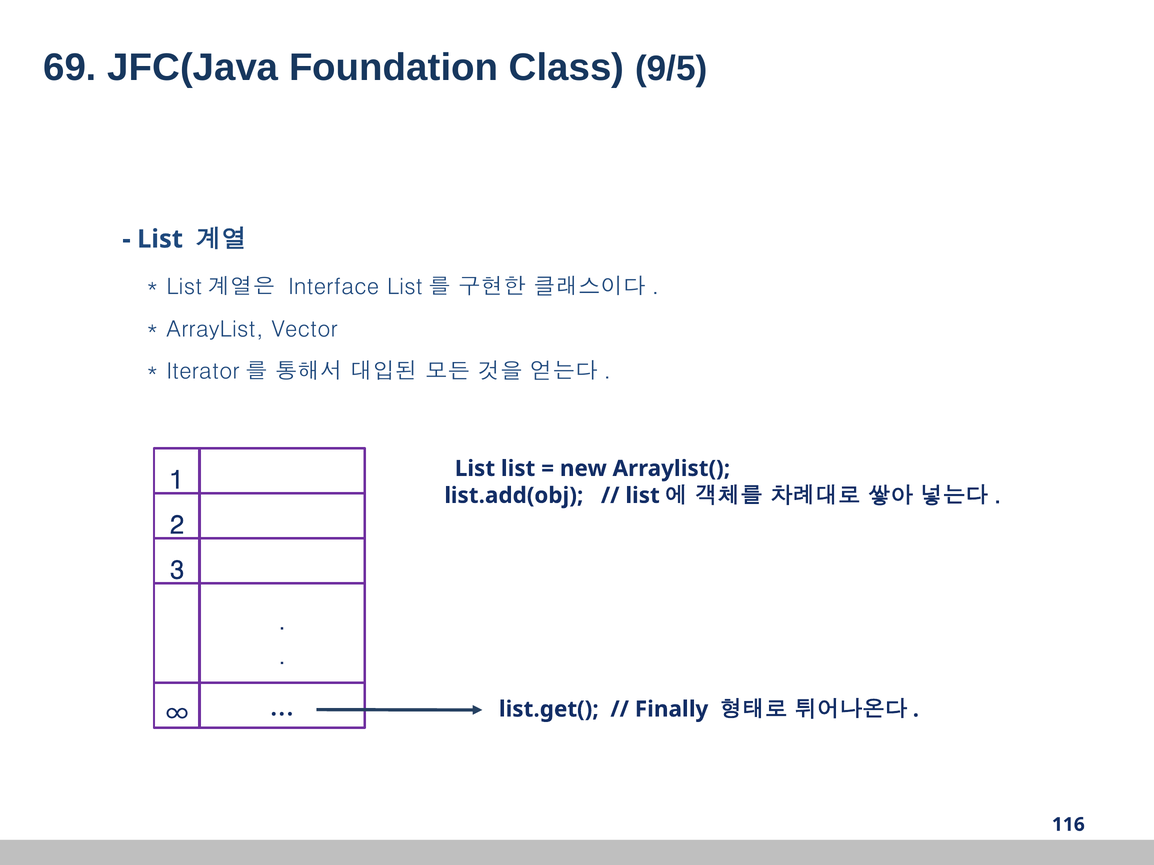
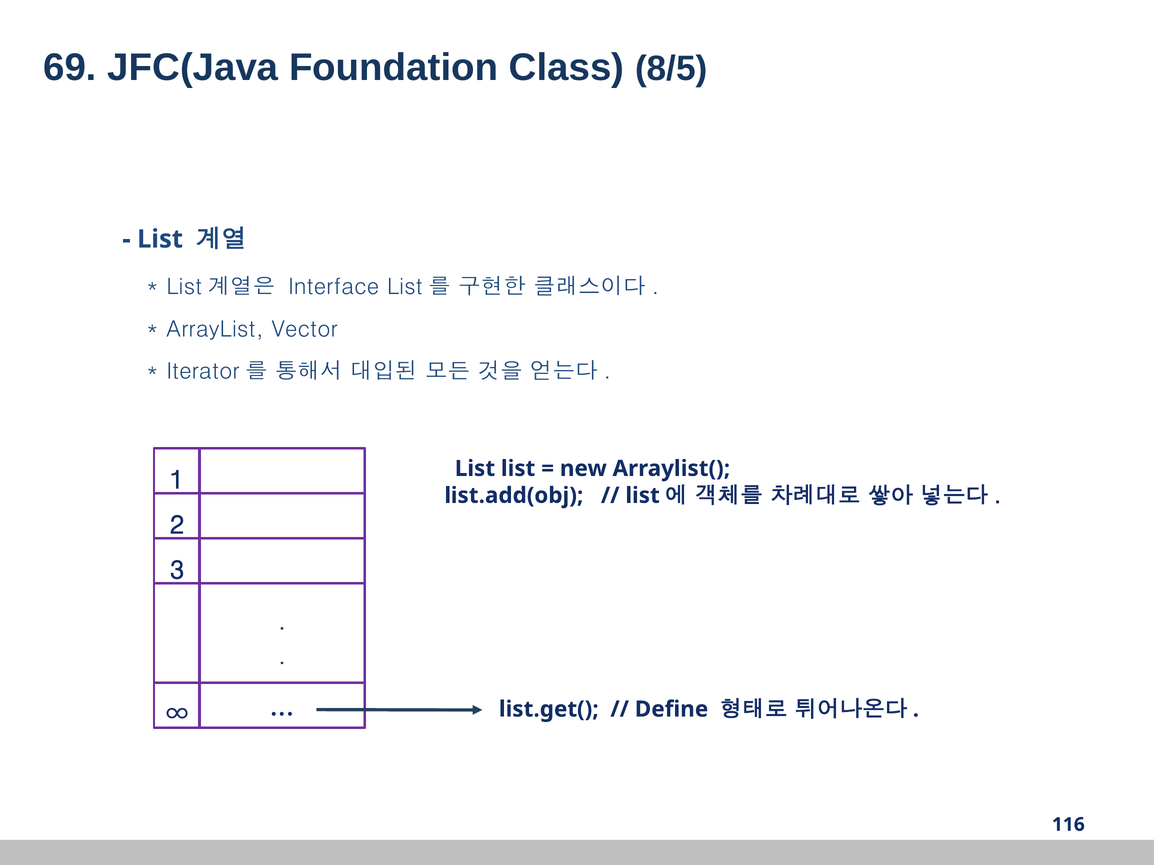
9/5: 9/5 -> 8/5
Finally: Finally -> Define
